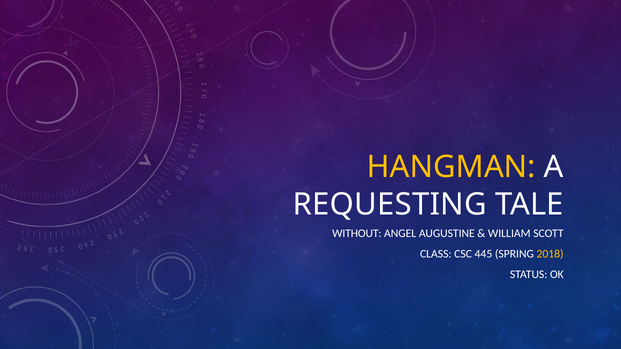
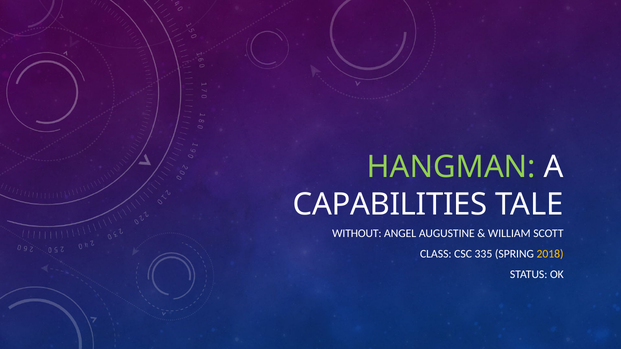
HANGMAN colour: yellow -> light green
REQUESTING: REQUESTING -> CAPABILITIES
445: 445 -> 335
